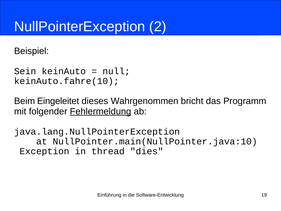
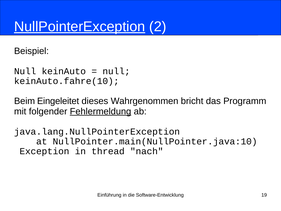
NullPointerException underline: none -> present
Sein at (25, 71): Sein -> Null
dies: dies -> nach
